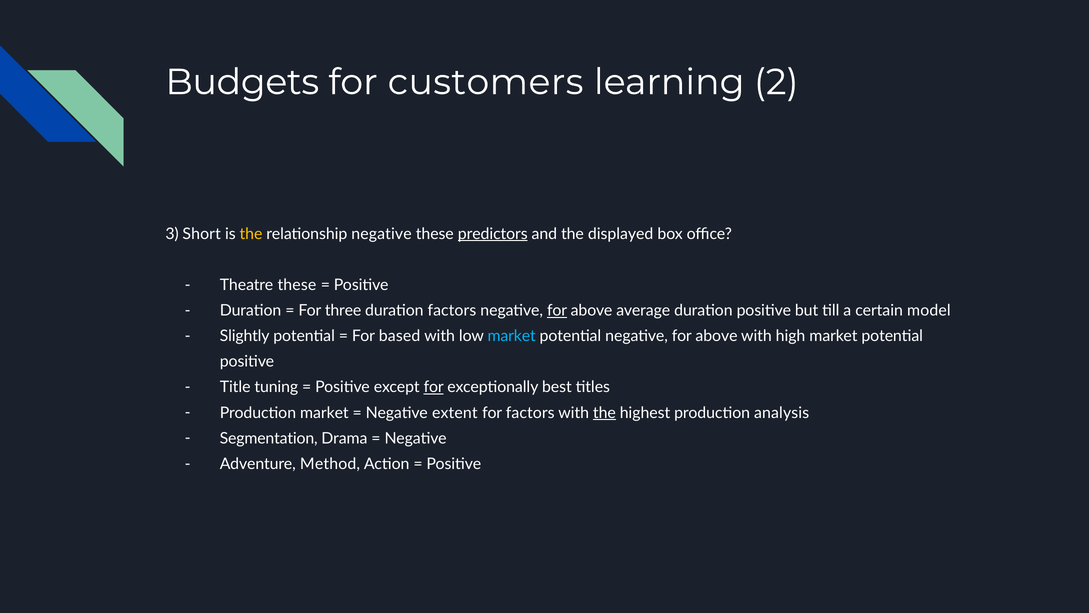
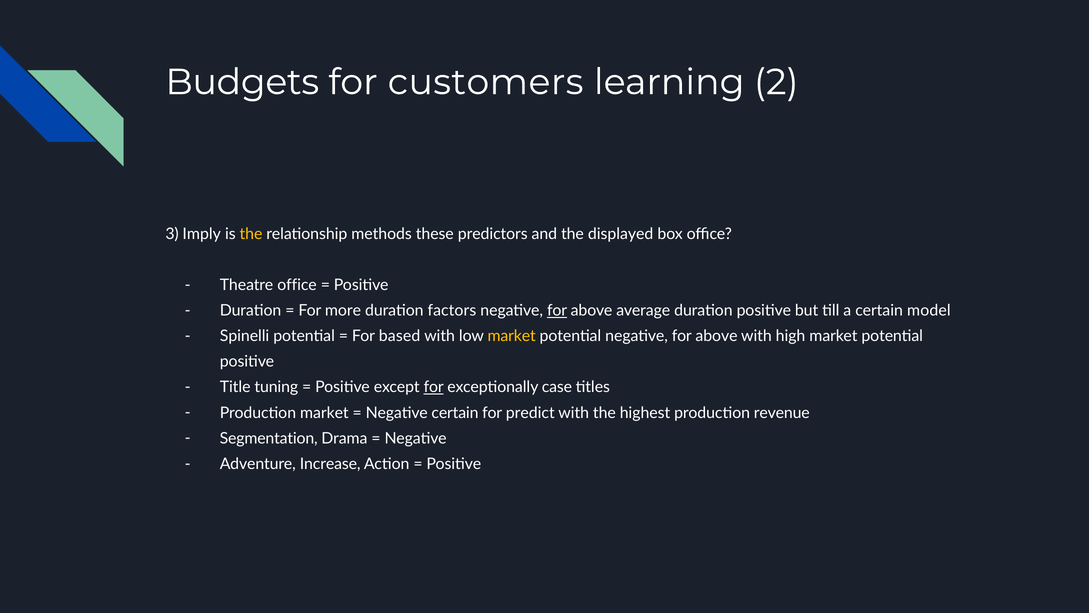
Short: Short -> Imply
relationship negative: negative -> methods
predictors underline: present -> none
Theatre these: these -> office
three: three -> more
Slightly: Slightly -> Spinelli
market at (512, 336) colour: light blue -> yellow
best: best -> case
Negative extent: extent -> certain
for factors: factors -> predict
the at (604, 413) underline: present -> none
analysis: analysis -> revenue
Method: Method -> Increase
